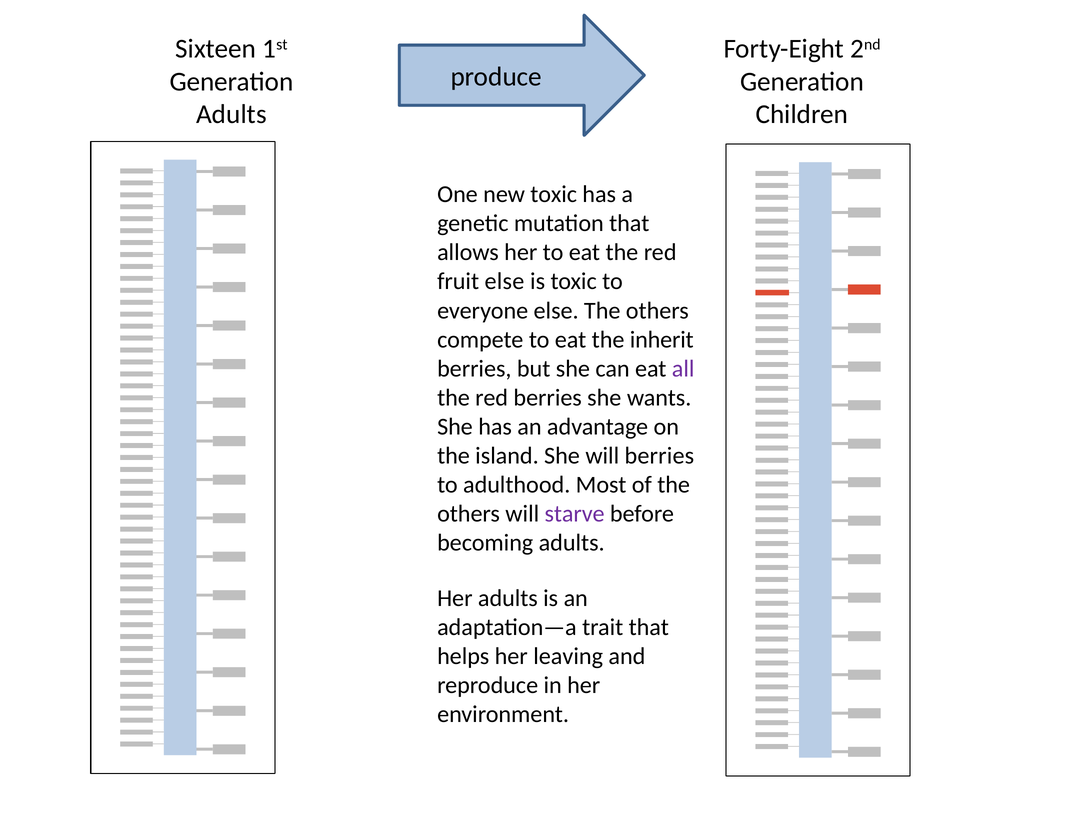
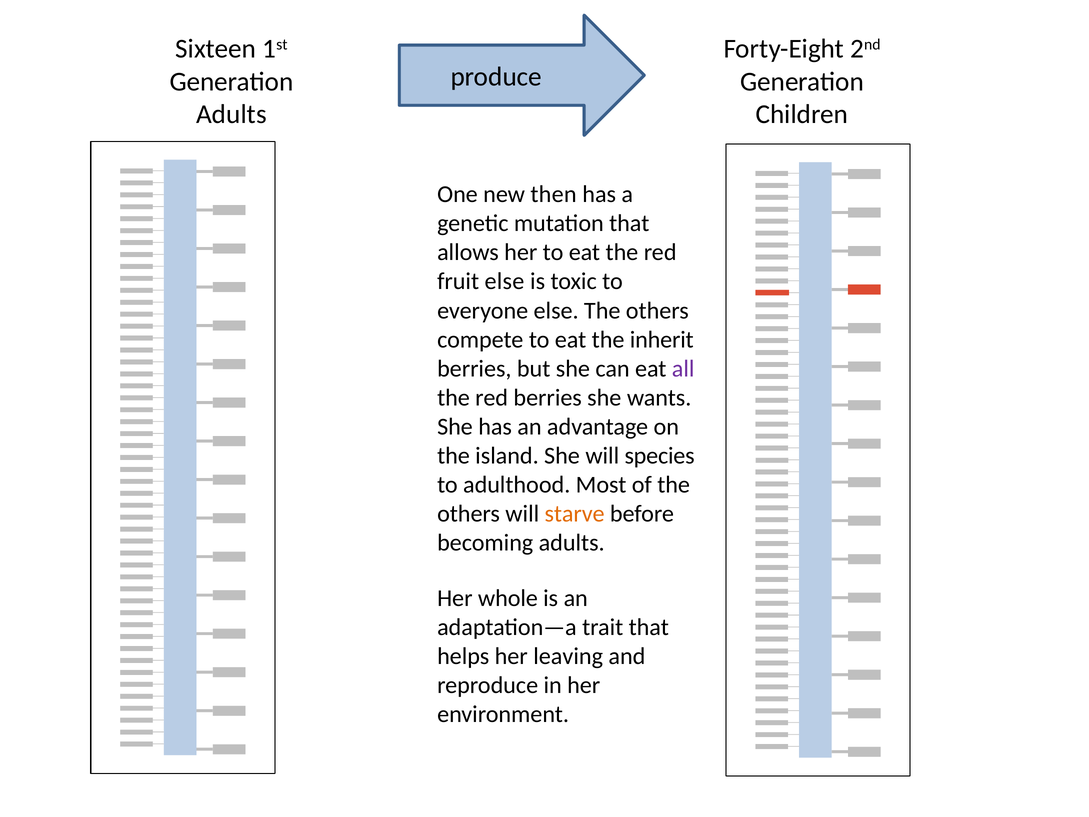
new toxic: toxic -> then
will berries: berries -> species
starve colour: purple -> orange
Her adults: adults -> whole
